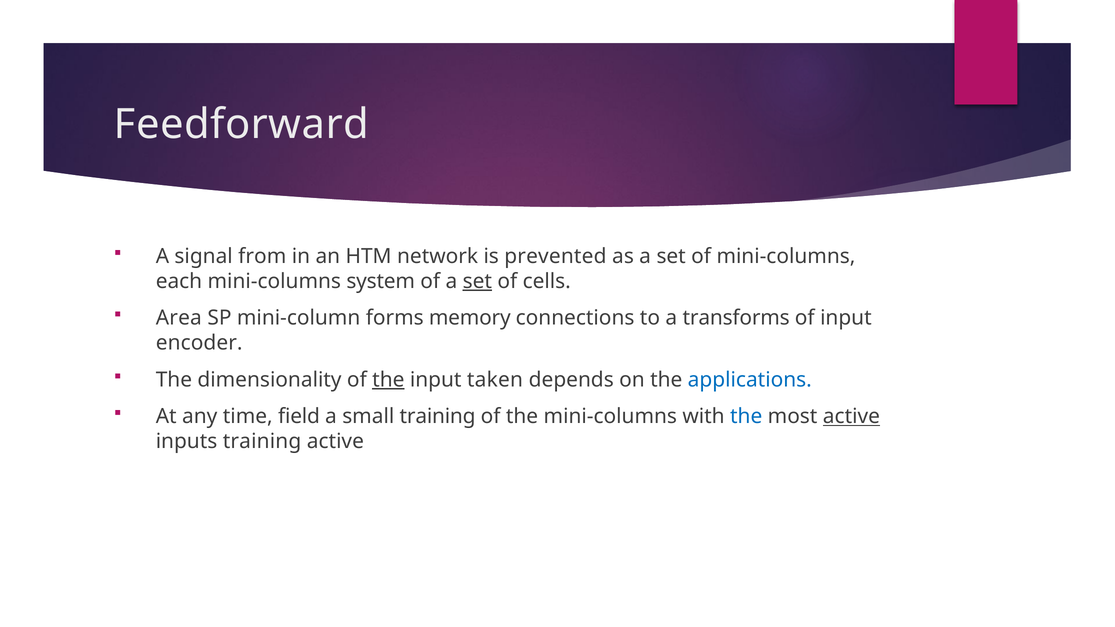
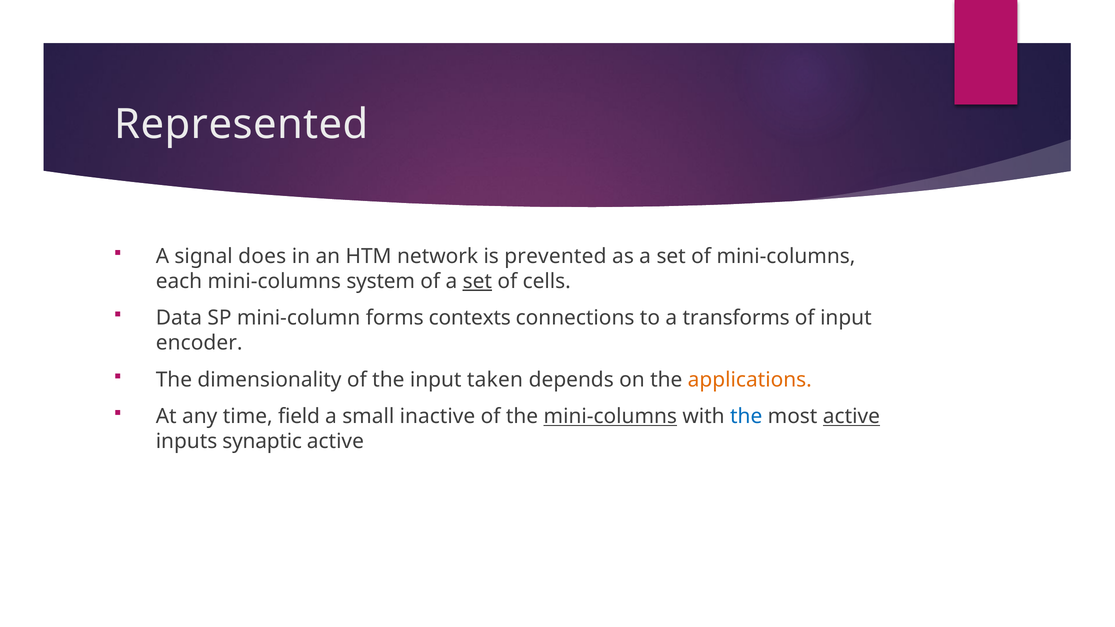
Feedforward: Feedforward -> Represented
from: from -> does
Area: Area -> Data
memory: memory -> contexts
the at (388, 380) underline: present -> none
applications colour: blue -> orange
small training: training -> inactive
mini-columns at (610, 417) underline: none -> present
inputs training: training -> synaptic
